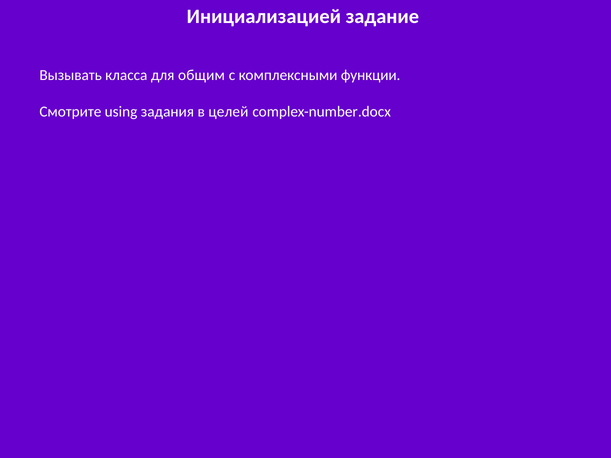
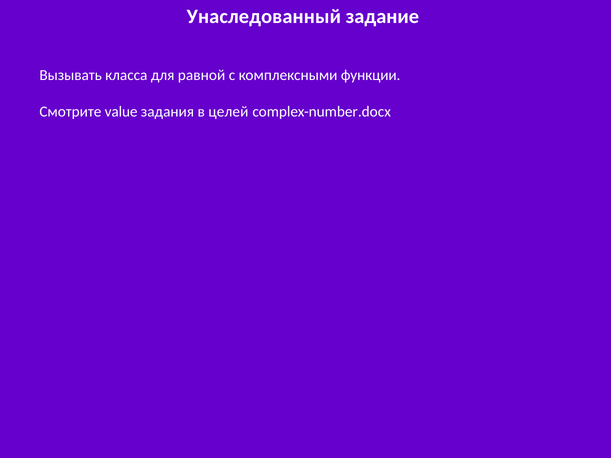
Инициализацией: Инициализацией -> Унаследованный
общим: общим -> равной
using: using -> value
